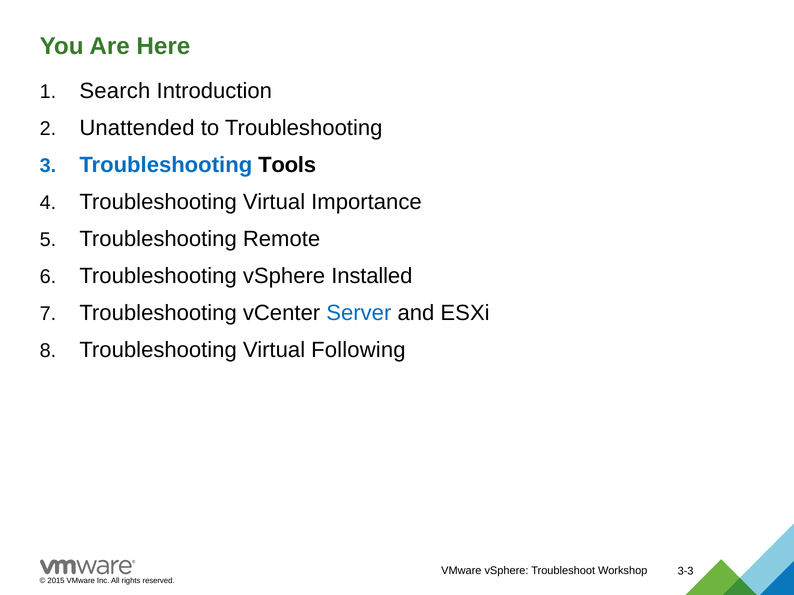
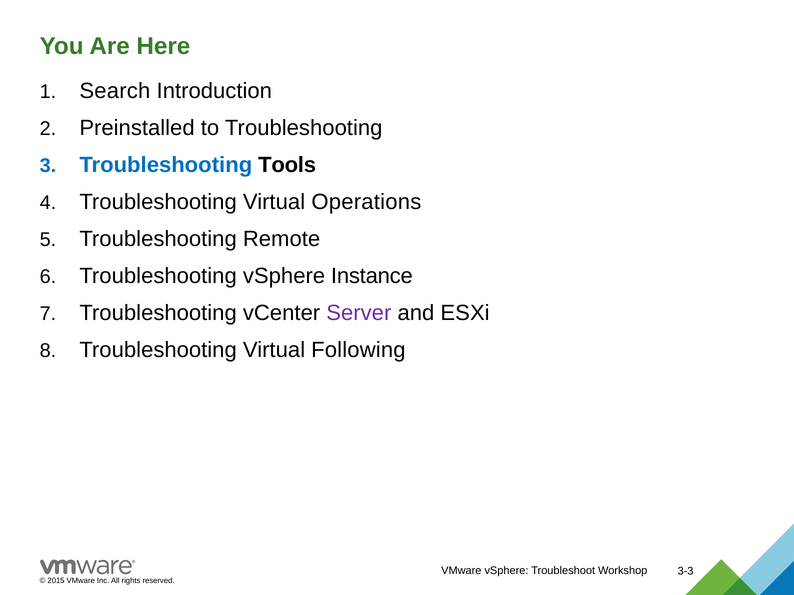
Unattended: Unattended -> Preinstalled
Importance: Importance -> Operations
Installed: Installed -> Instance
Server colour: blue -> purple
